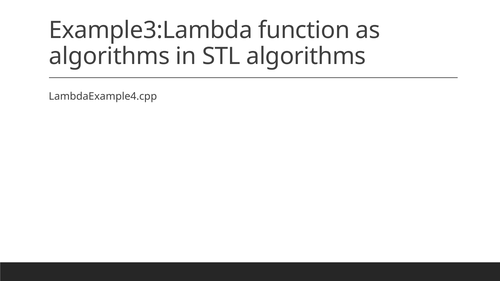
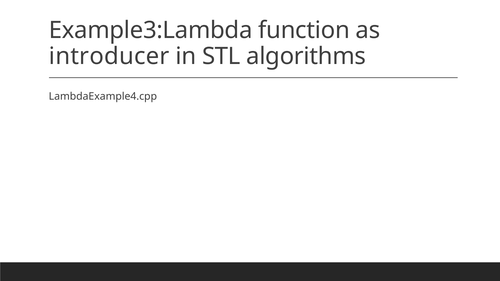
algorithms at (109, 56): algorithms -> introducer
